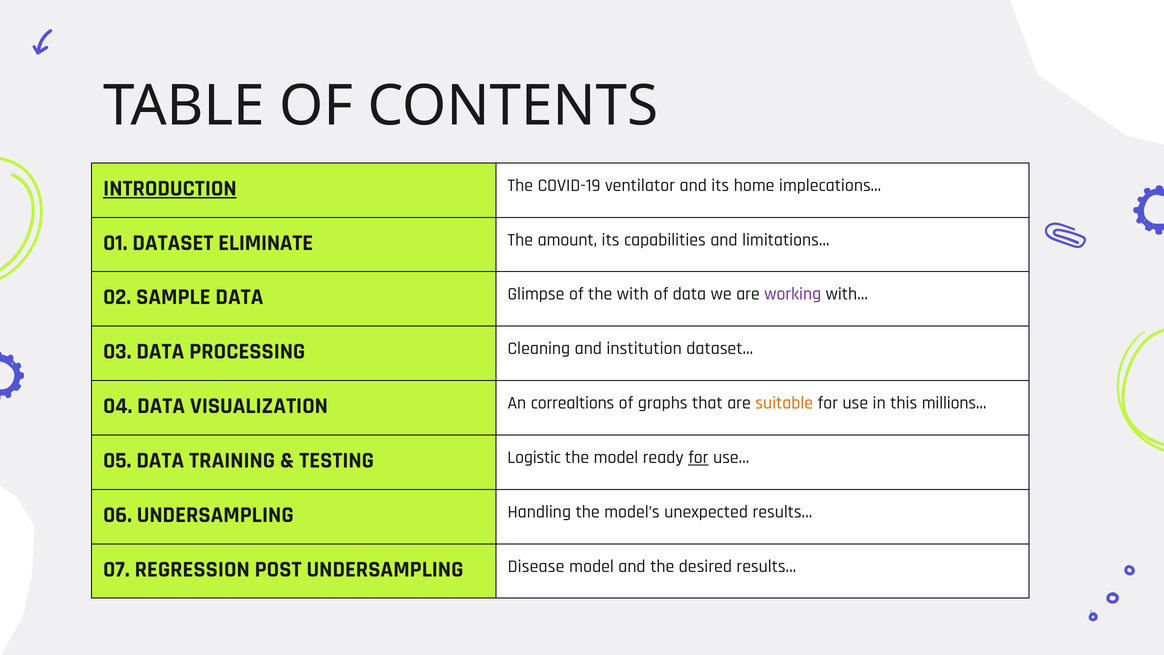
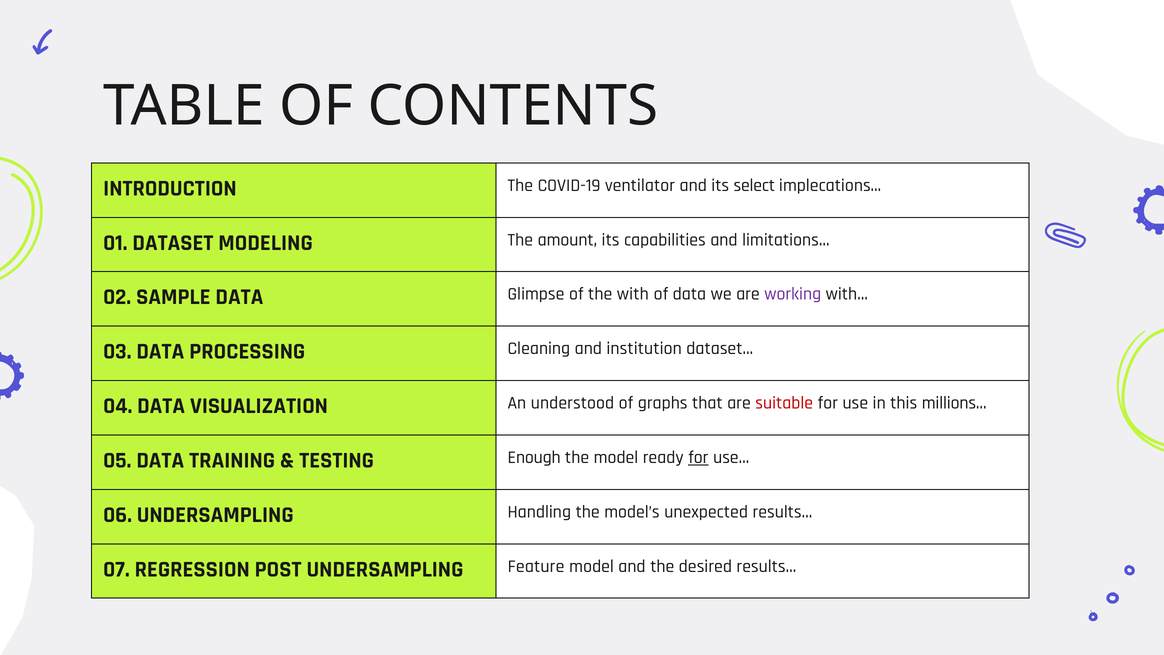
INTRODUCTION underline: present -> none
home: home -> select
ELIMINATE: ELIMINATE -> MODELING
correaltions: correaltions -> understood
suitable colour: orange -> red
Logistic: Logistic -> Enough
Disease: Disease -> Feature
